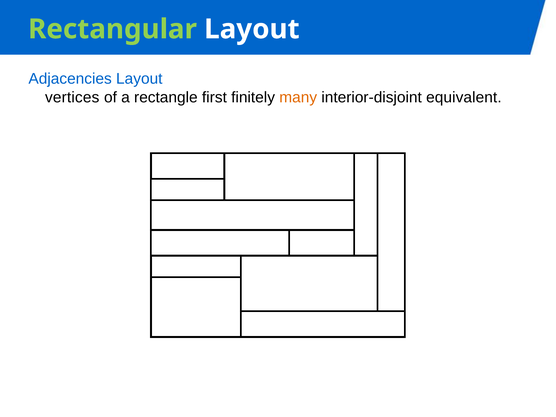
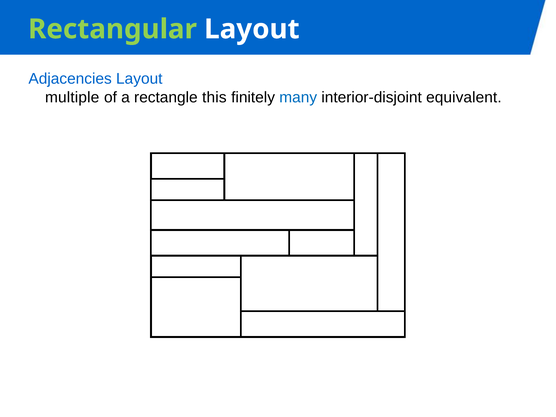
vertices: vertices -> multiple
first: first -> this
many colour: orange -> blue
